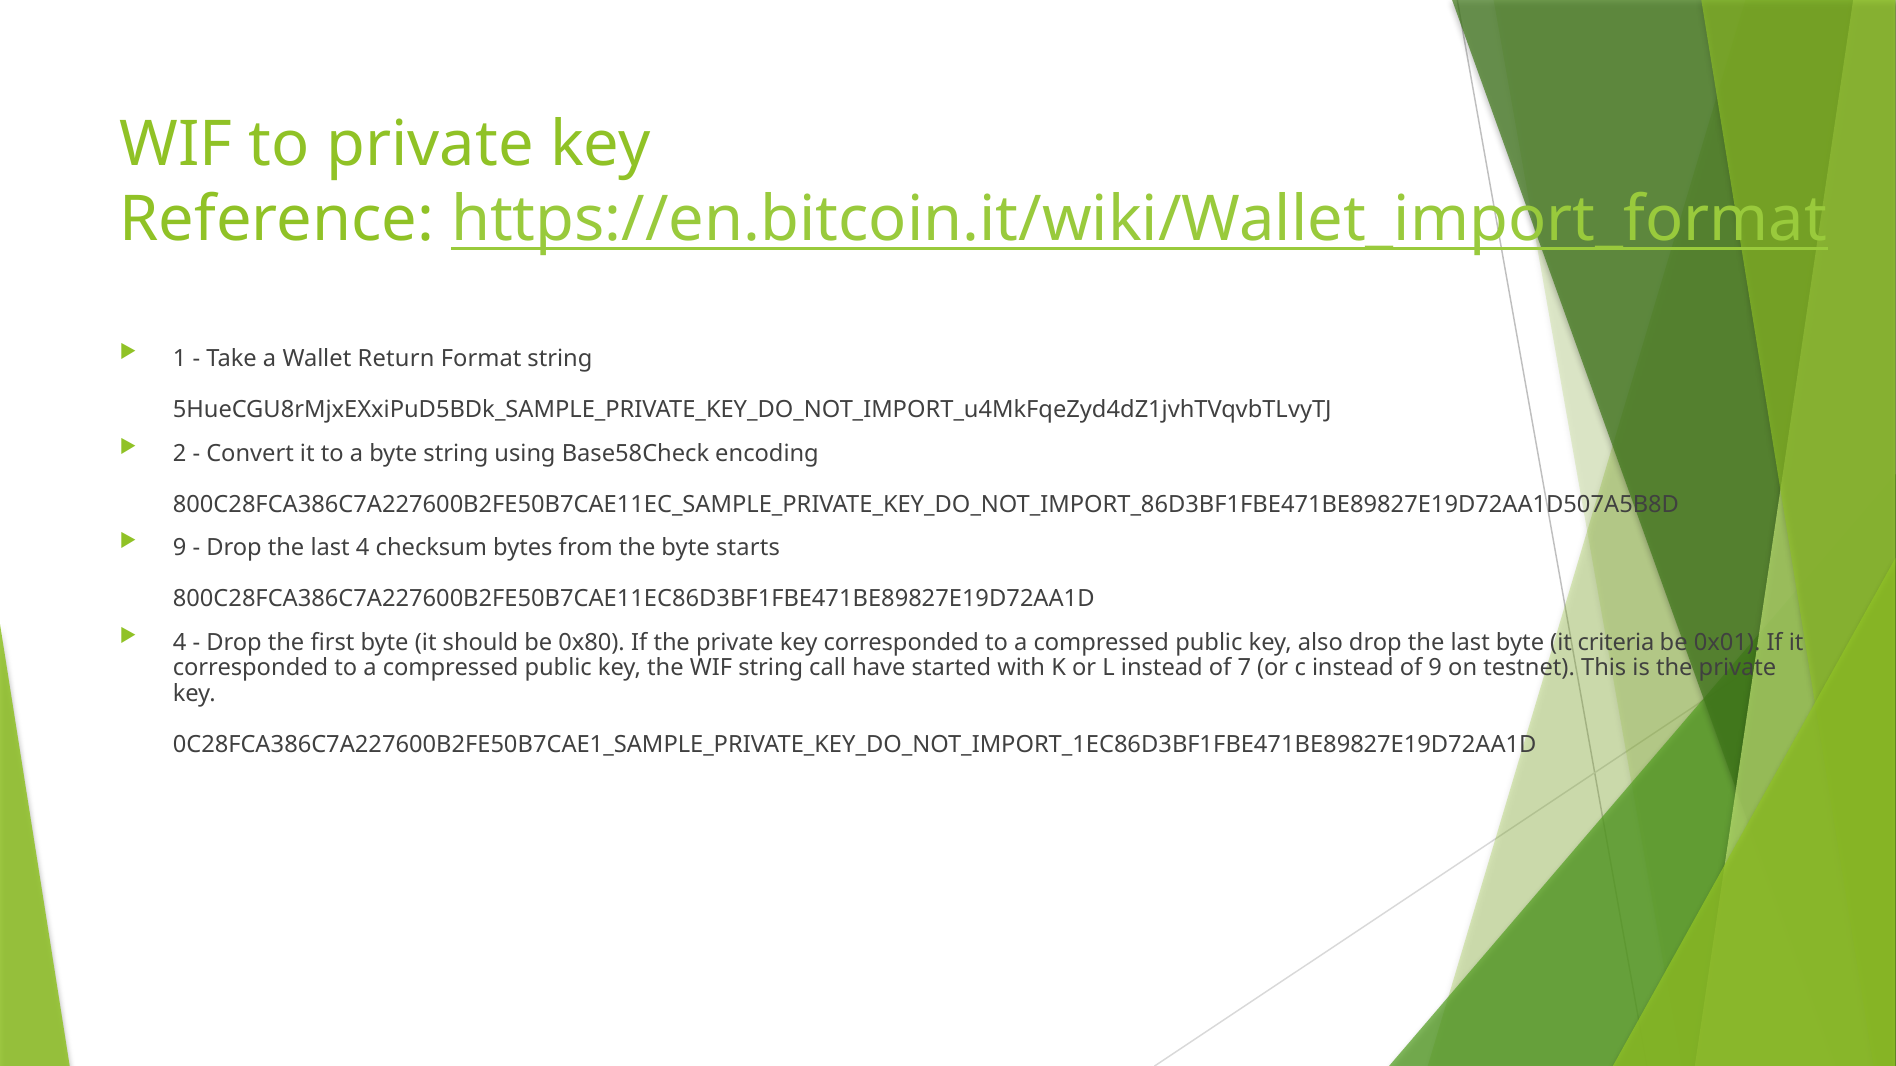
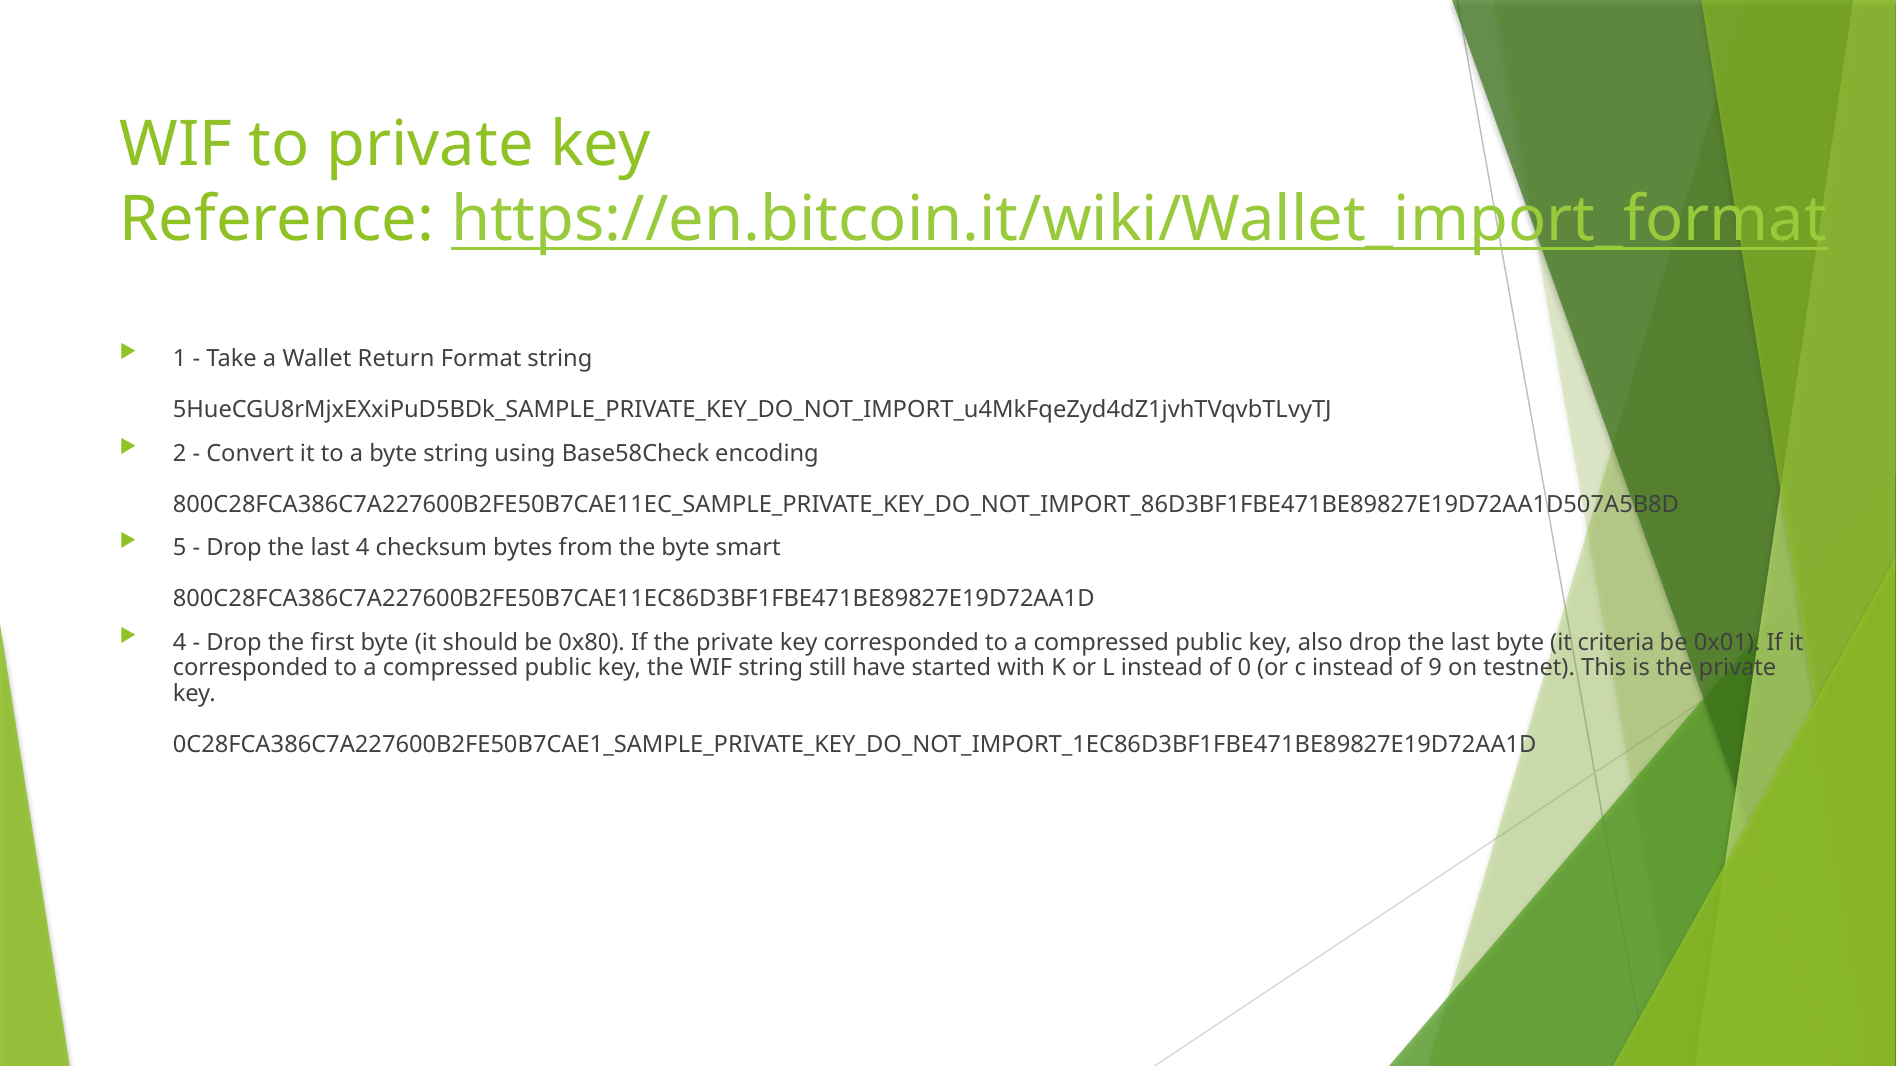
9 at (180, 548): 9 -> 5
starts: starts -> smart
call: call -> still
7: 7 -> 0
